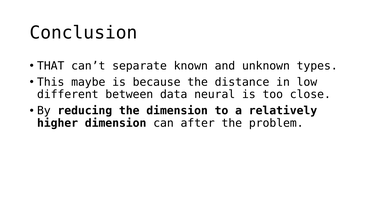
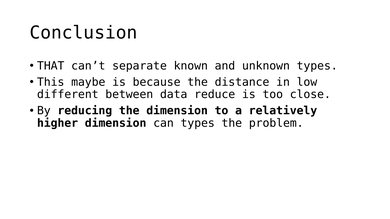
neural: neural -> reduce
can after: after -> types
